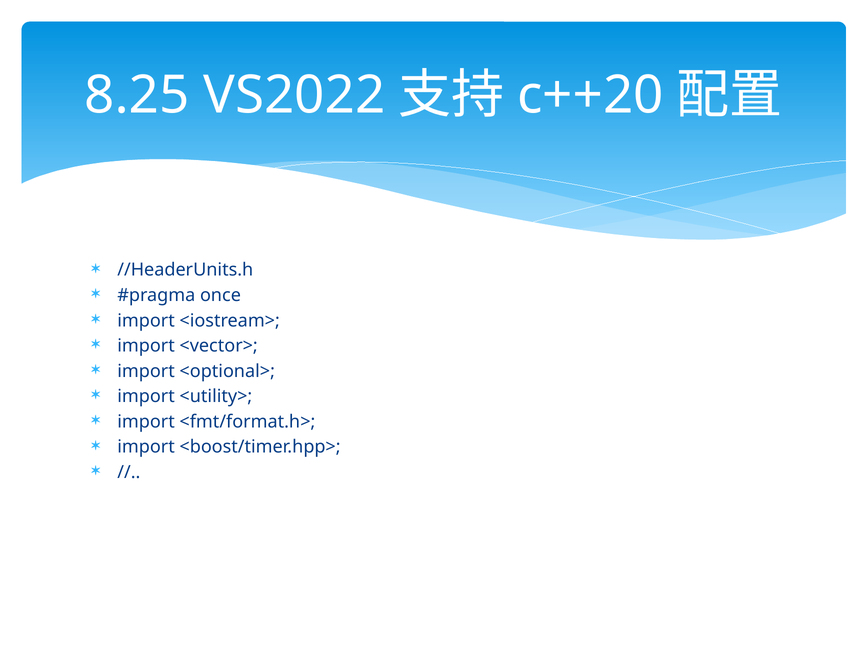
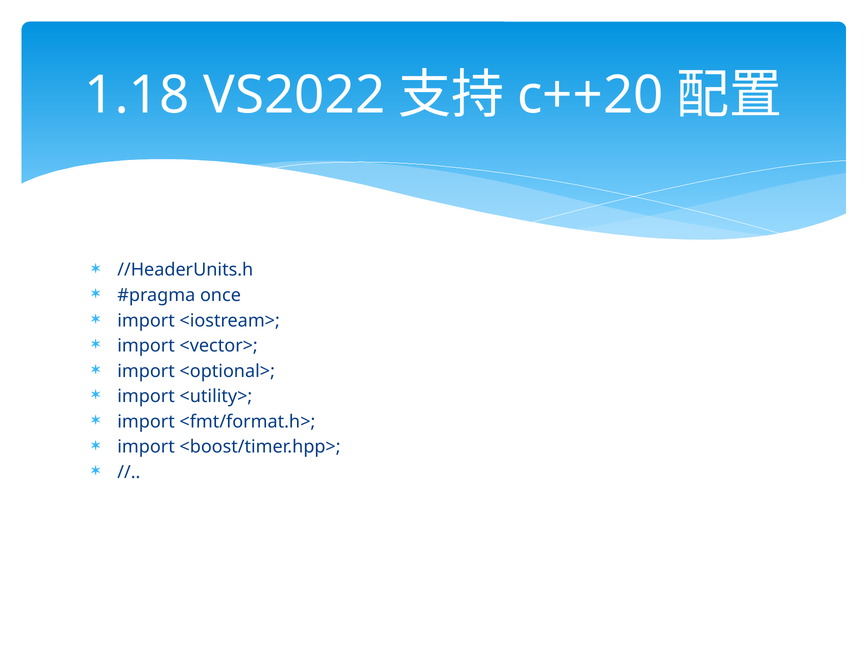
8.25: 8.25 -> 1.18
